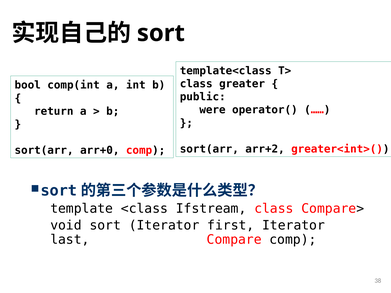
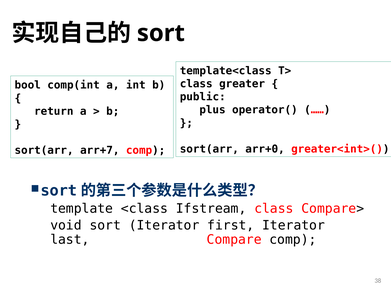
were: were -> plus
arr+2: arr+2 -> arr+0
arr+0: arr+0 -> arr+7
